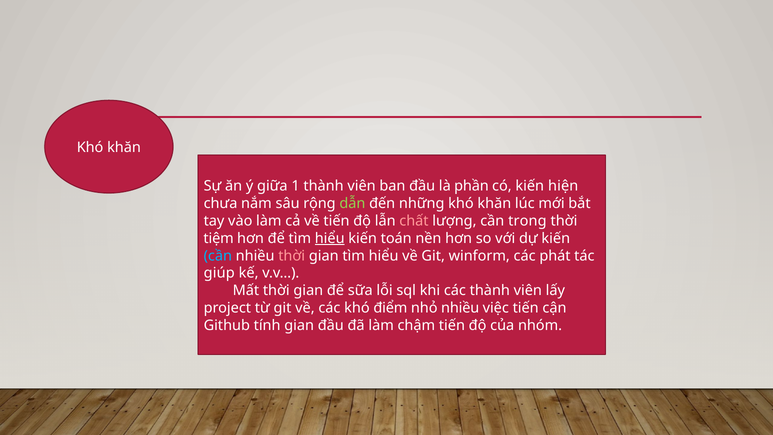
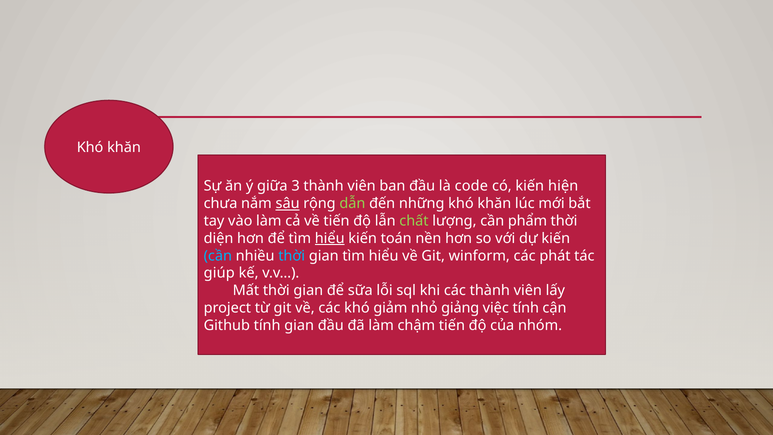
1: 1 -> 3
phần: phần -> code
sâu underline: none -> present
chất colour: pink -> light green
trong: trong -> phẩm
tiệm: tiệm -> diện
thời at (292, 256) colour: pink -> light blue
điểm: điểm -> giảm
nhỏ nhiều: nhiều -> giảng
việc tiến: tiến -> tính
